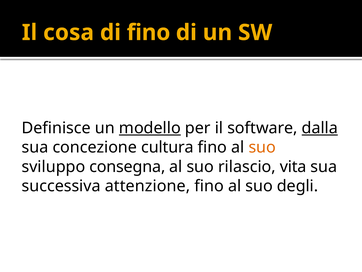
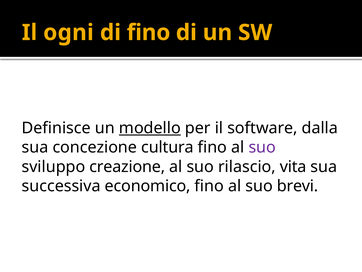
cosa: cosa -> ogni
dalla underline: present -> none
suo at (262, 147) colour: orange -> purple
consegna: consegna -> creazione
attenzione: attenzione -> economico
degli: degli -> brevi
